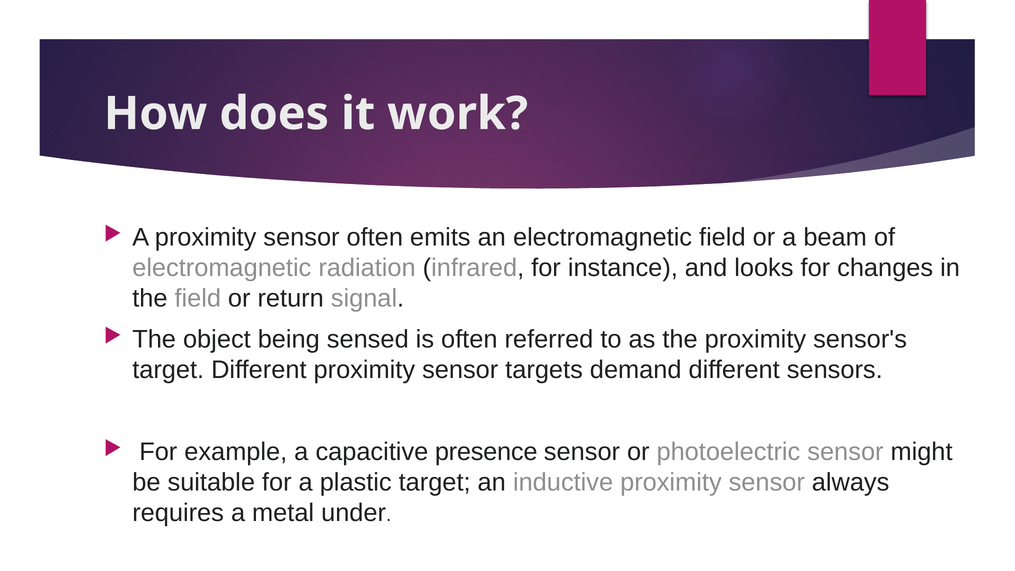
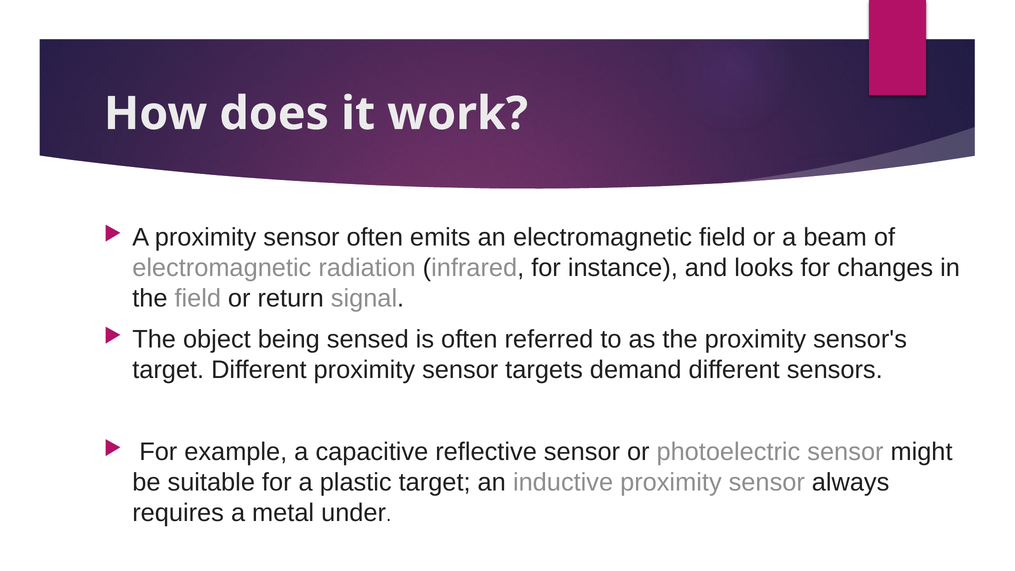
presence: presence -> reflective
